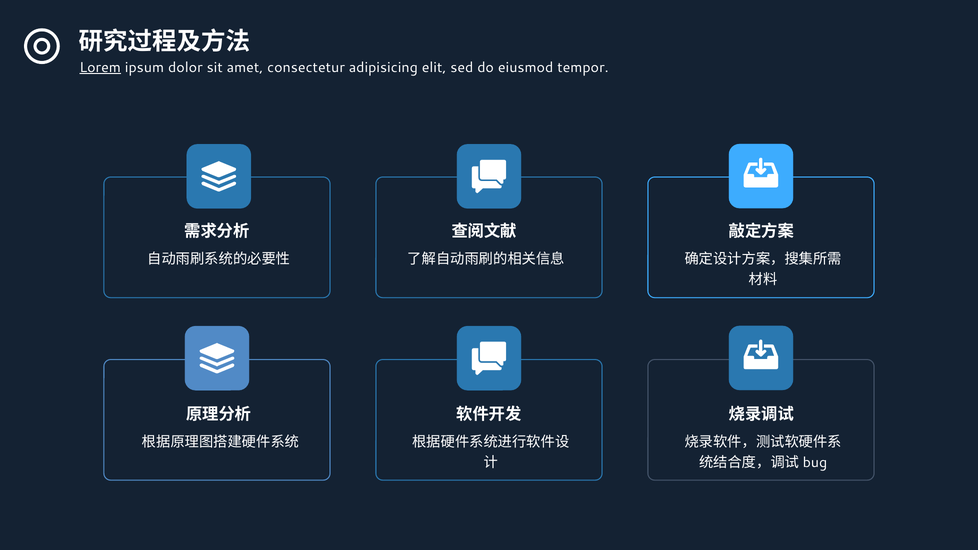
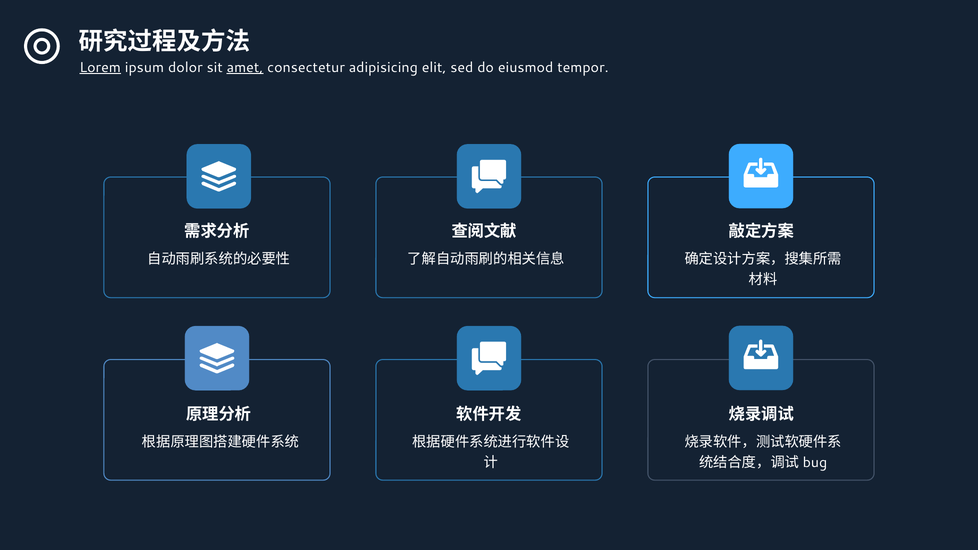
amet underline: none -> present
